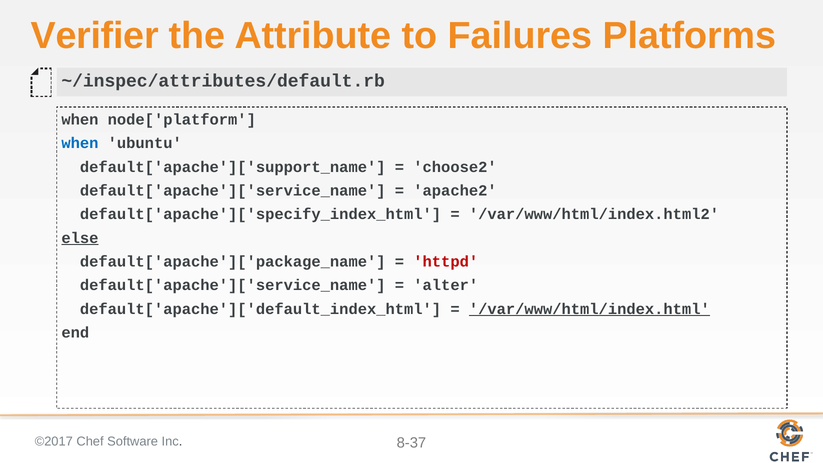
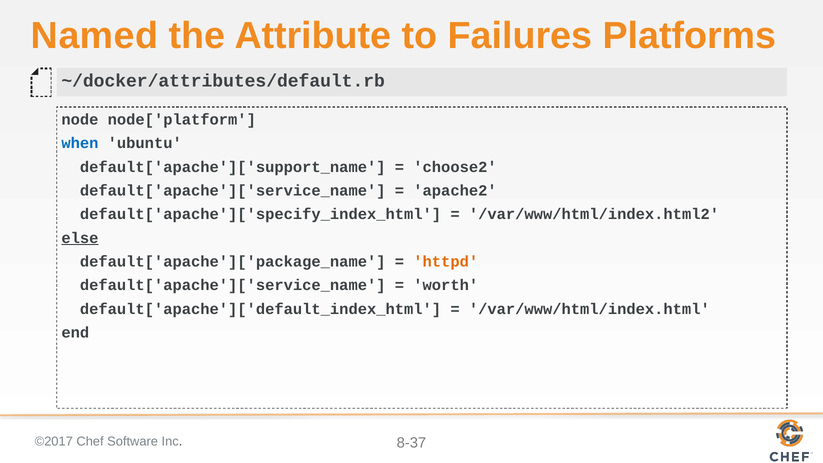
Verifier: Verifier -> Named
~/inspec/attributes/default.rb: ~/inspec/attributes/default.rb -> ~/docker/attributes/default.rb
when at (80, 120): when -> node
httpd colour: red -> orange
alter: alter -> worth
/var/www/html/index.html underline: present -> none
